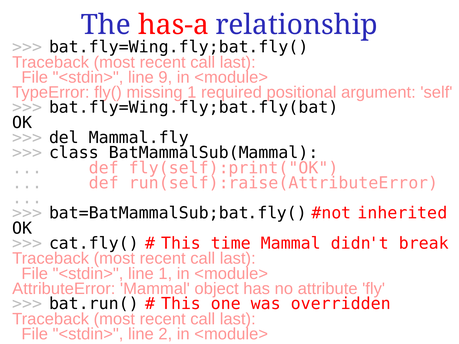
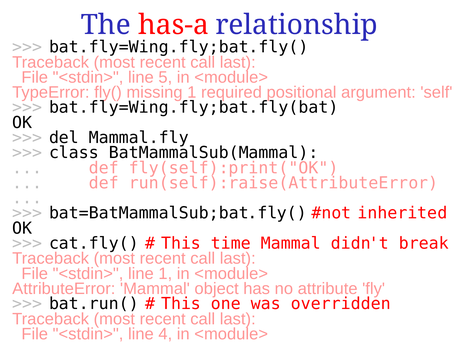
9: 9 -> 5
2: 2 -> 4
